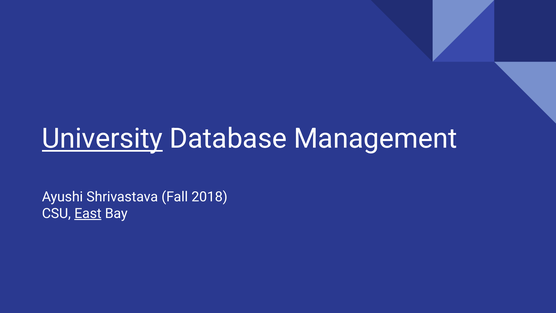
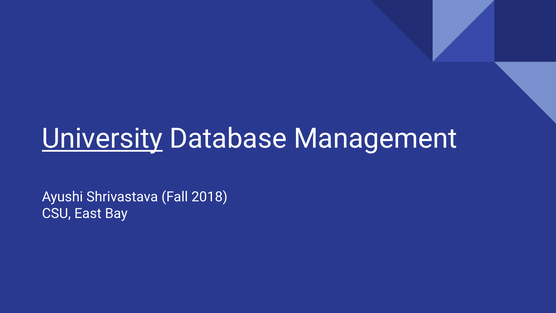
East underline: present -> none
